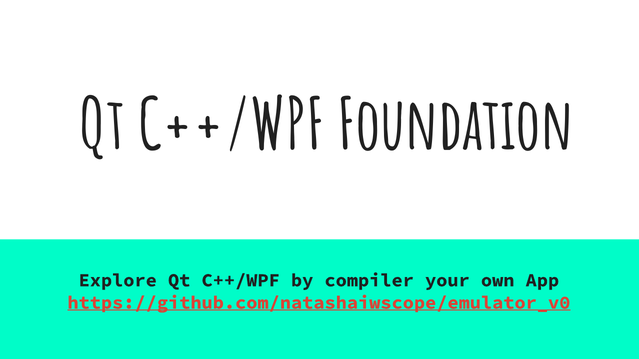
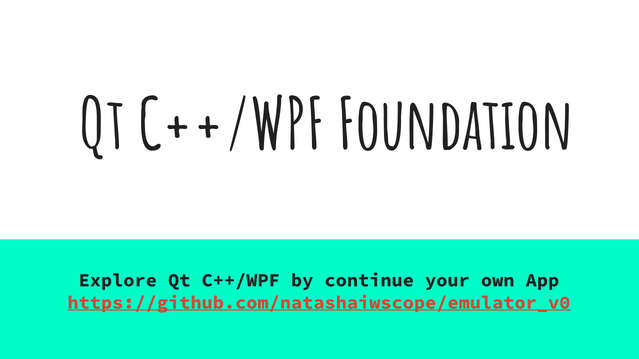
compiler: compiler -> continue
